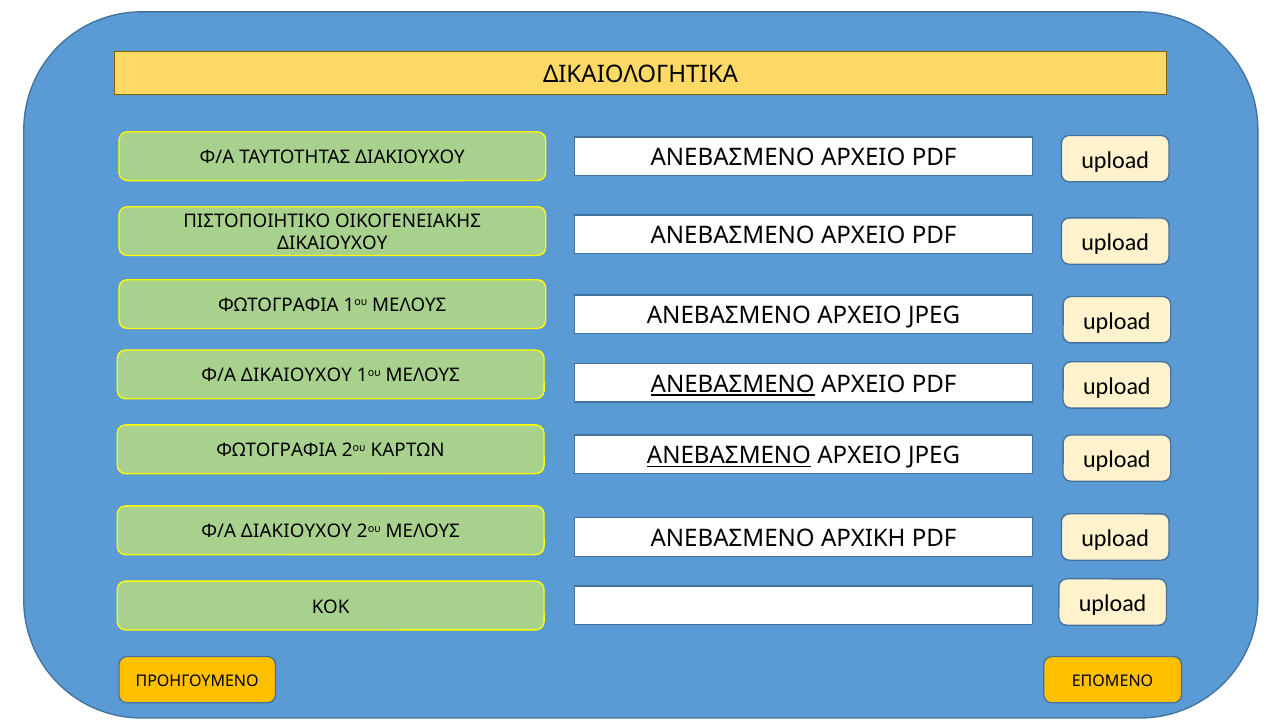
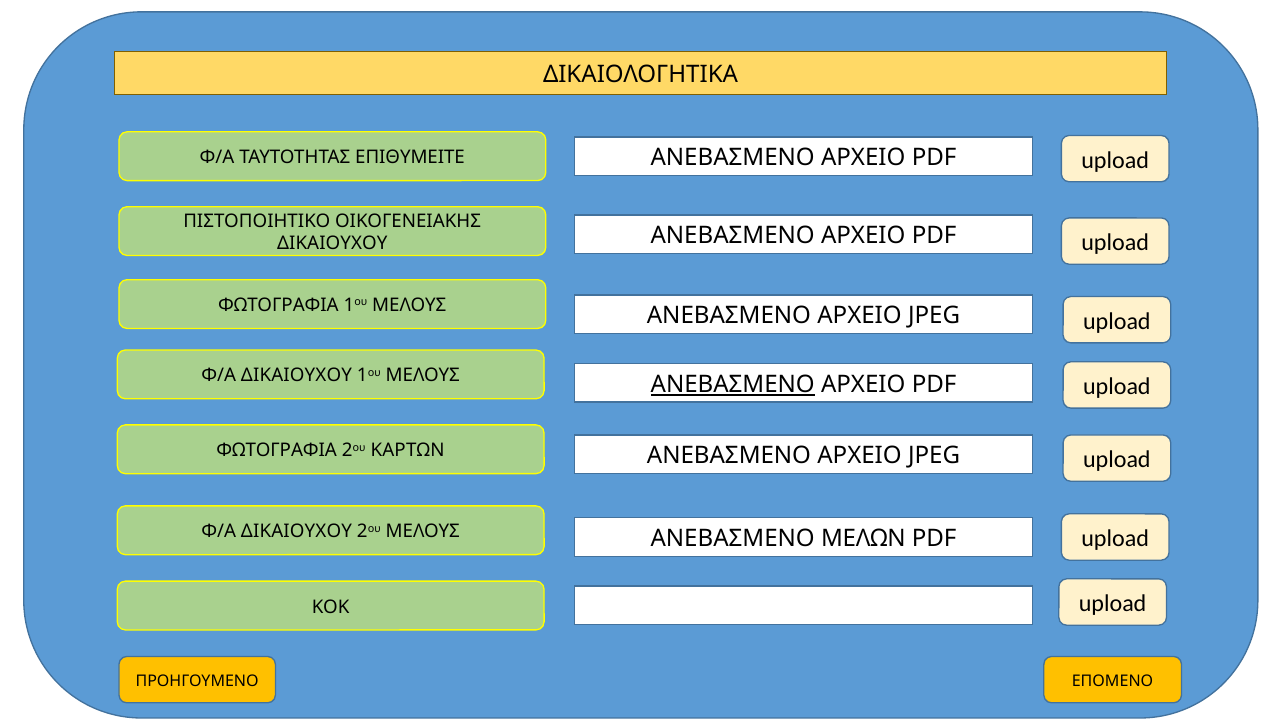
ΤΑΥΤΟΤΗΤΑΣ ΔΙΑΚΙΟΥΧΟΥ: ΔΙΑΚΙΟΥΧΟΥ -> ΕΠΙΘΥΜΕΙΤΕ
ΑΝΕΒΑΣΜΕΝΟ at (729, 456) underline: present -> none
ΔΙΑΚΙΟΥΧΟΥ at (296, 531): ΔΙΑΚΙΟΥΧΟΥ -> ΔΙΚΑΙΟΥΧΟΥ
ΑΡΧΙΚΗ: ΑΡΧΙΚΗ -> ΜΕΛΩΝ
